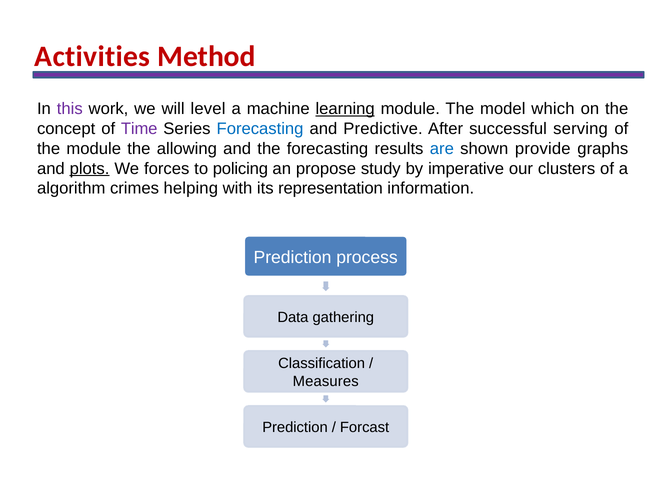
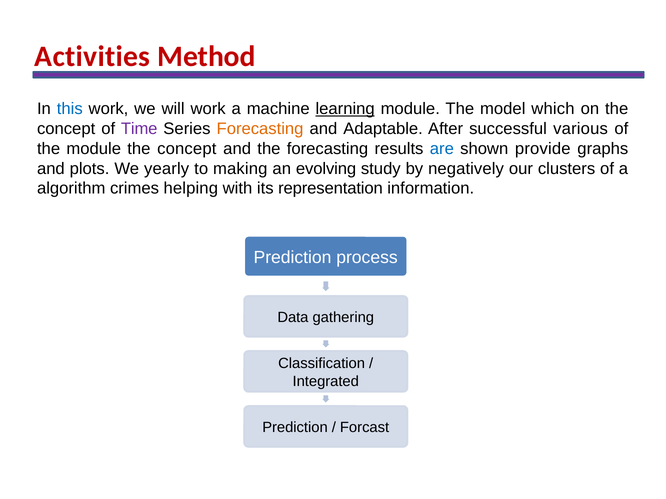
this colour: purple -> blue
will level: level -> work
Forecasting at (260, 129) colour: blue -> orange
Predictive: Predictive -> Adaptable
serving: serving -> various
module the allowing: allowing -> concept
plots underline: present -> none
forces: forces -> yearly
policing: policing -> making
propose: propose -> evolving
imperative: imperative -> negatively
Measures: Measures -> Integrated
